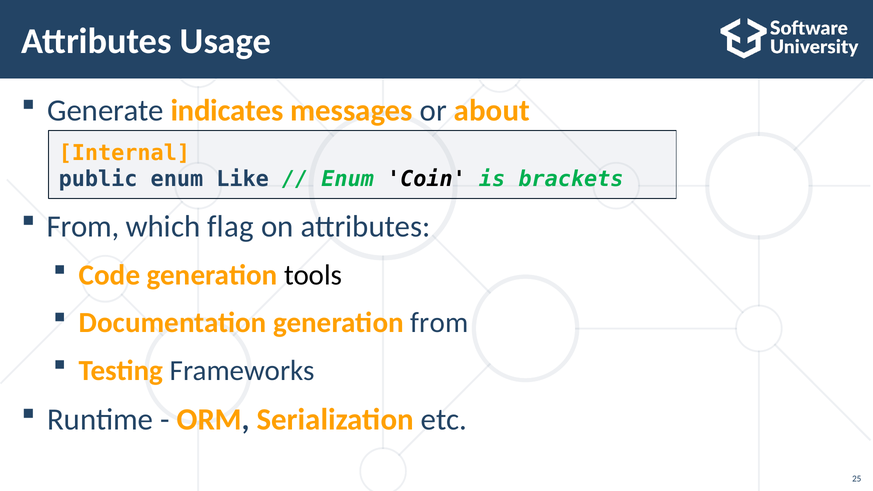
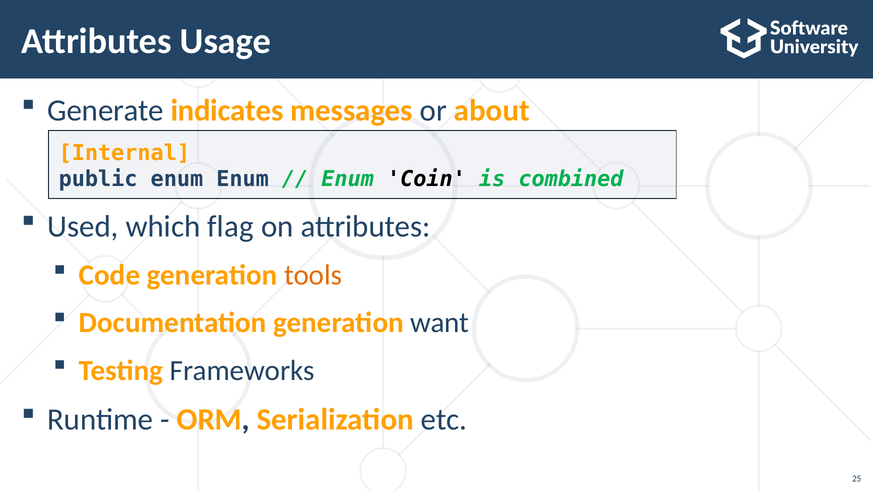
enum Like: Like -> Enum
brackets: brackets -> combined
From at (83, 227): From -> Used
tools colour: black -> orange
generation from: from -> want
